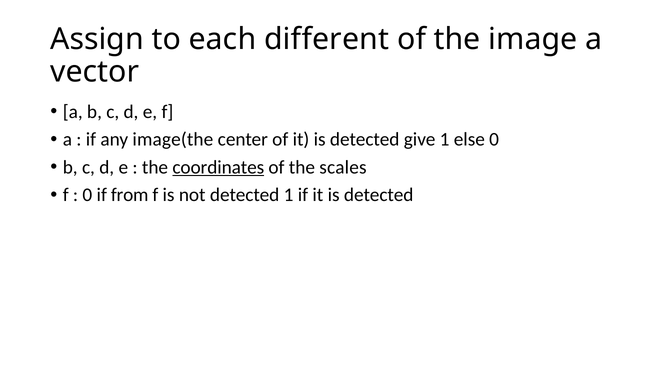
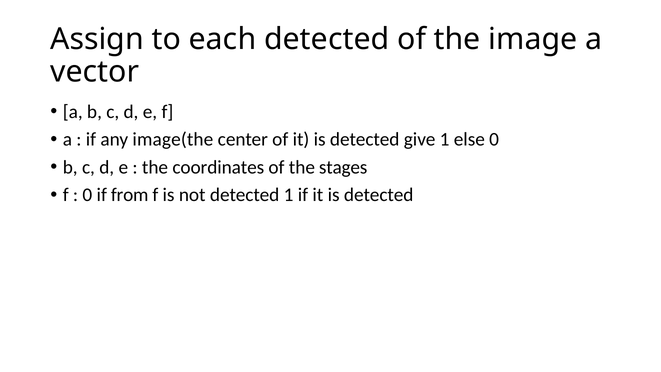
each different: different -> detected
coordinates underline: present -> none
scales: scales -> stages
